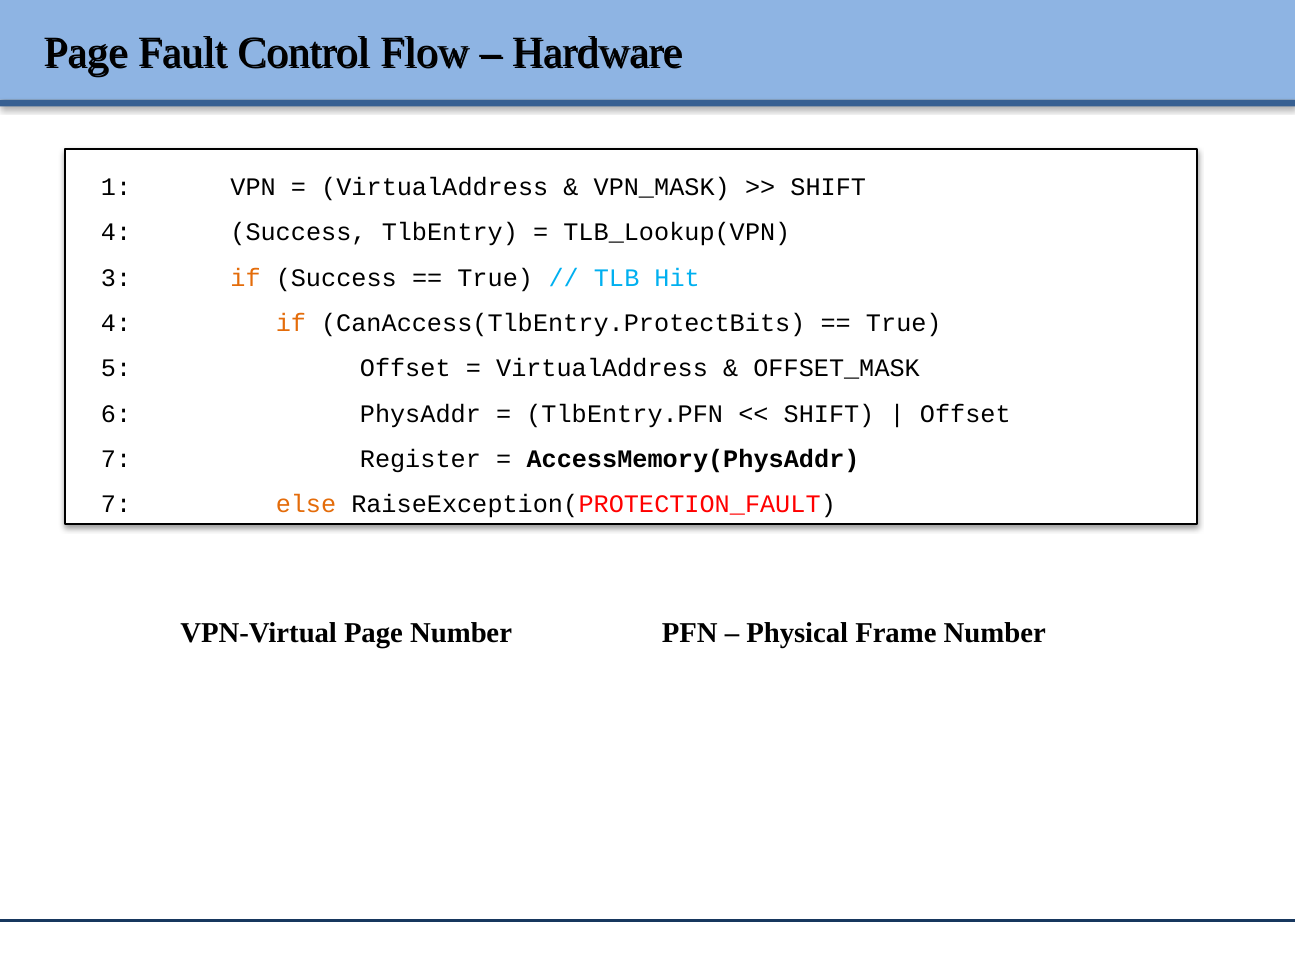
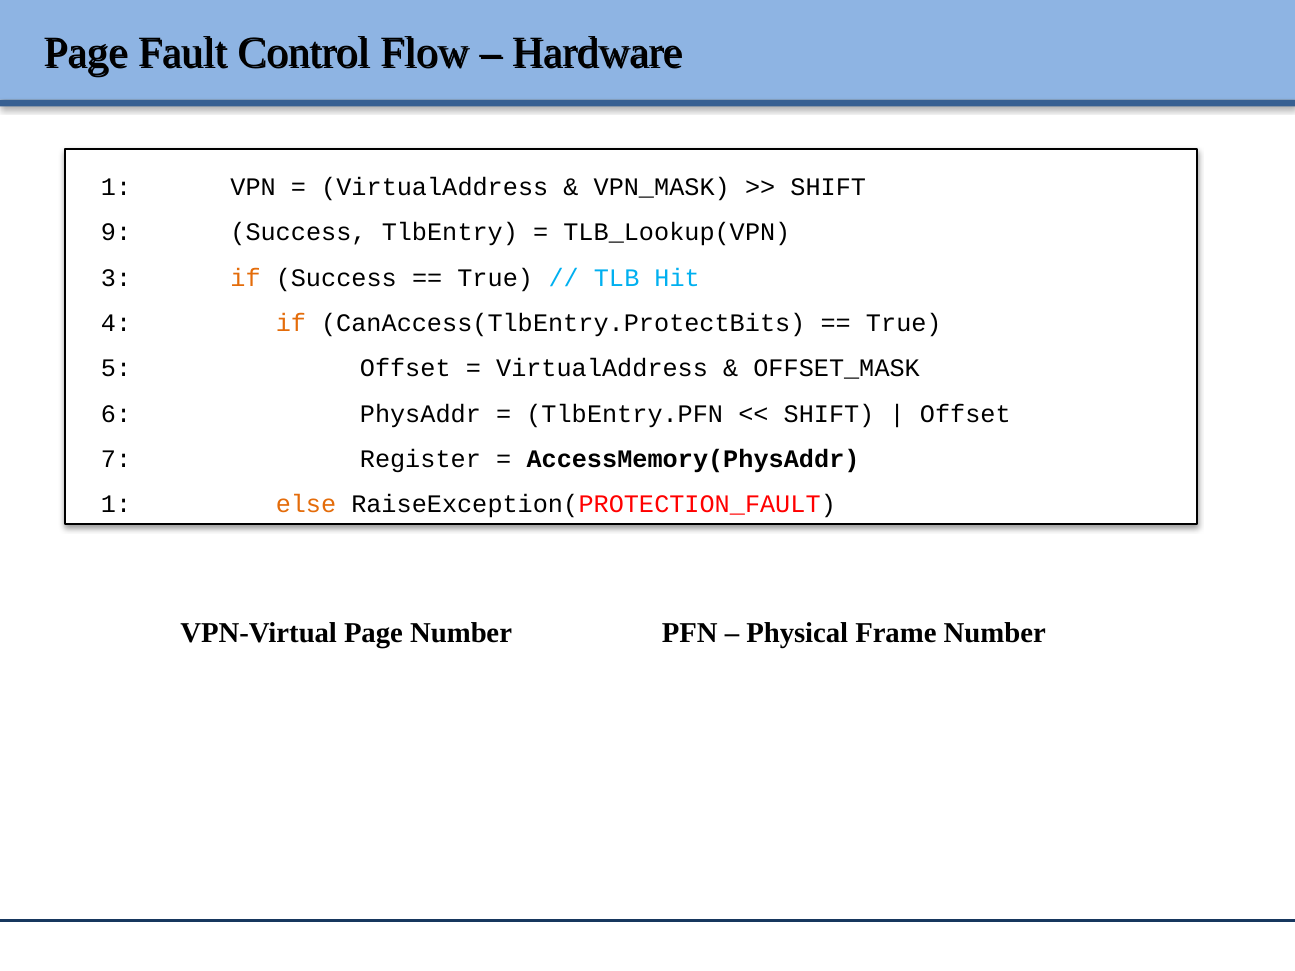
4 at (116, 233): 4 -> 9
7 at (116, 505): 7 -> 1
